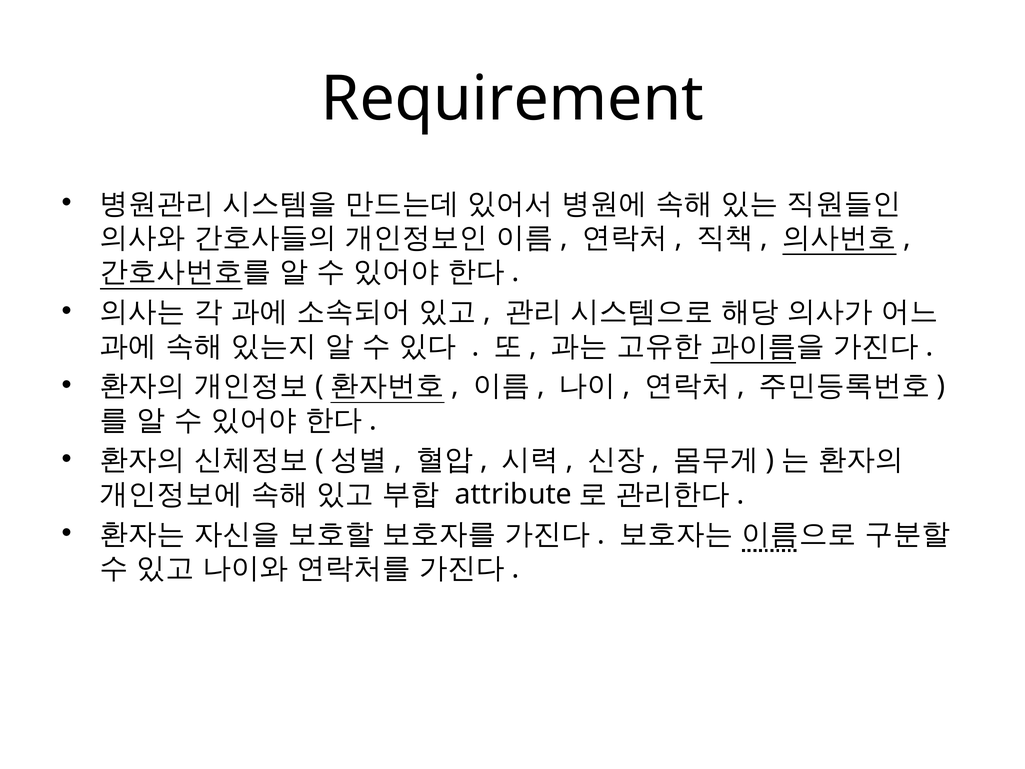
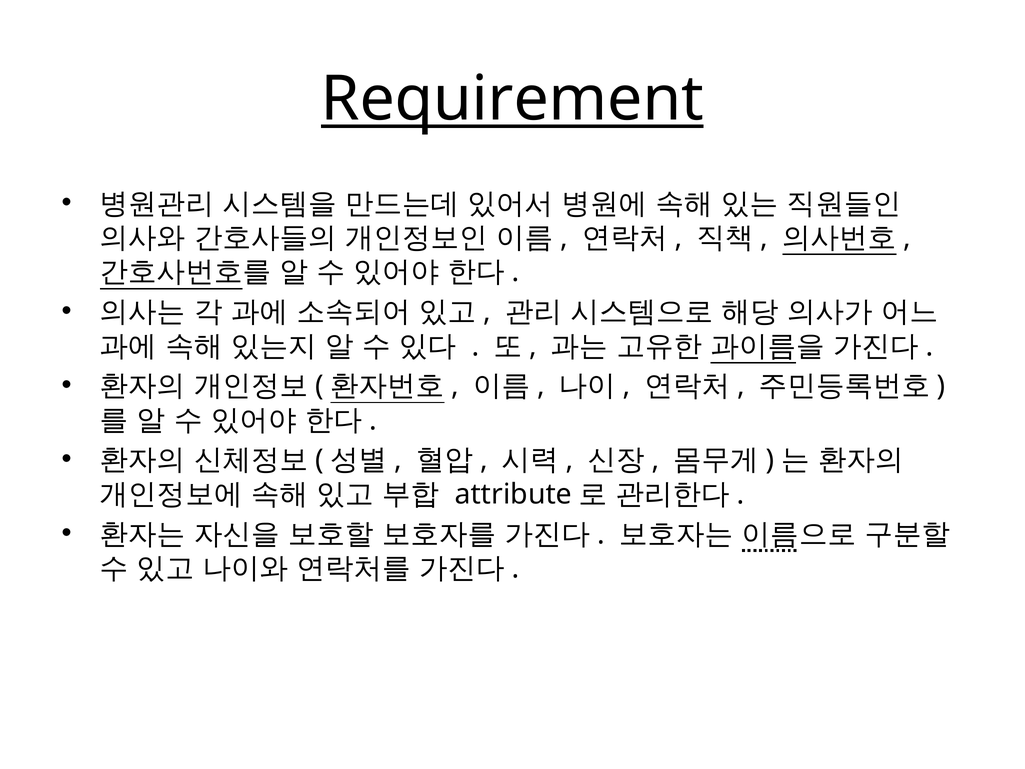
Requirement underline: none -> present
